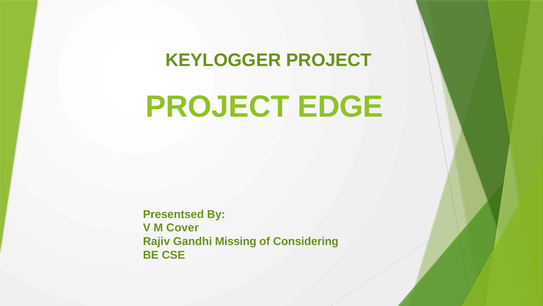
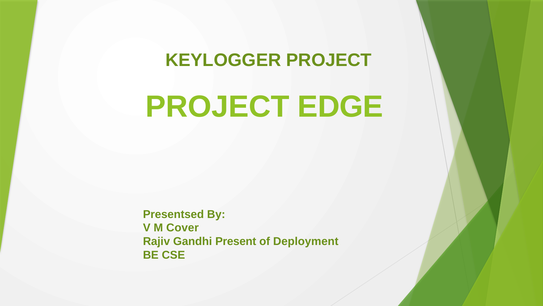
Missing: Missing -> Present
Considering: Considering -> Deployment
